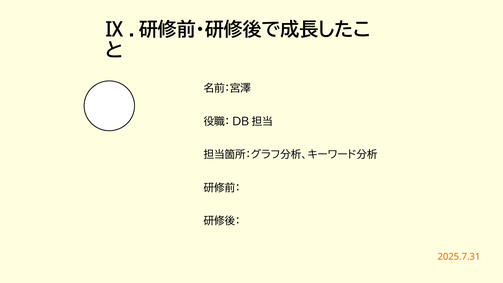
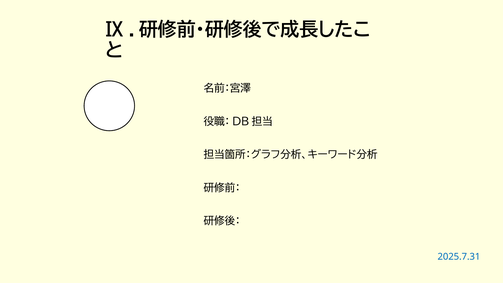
2025.7.31 colour: orange -> blue
